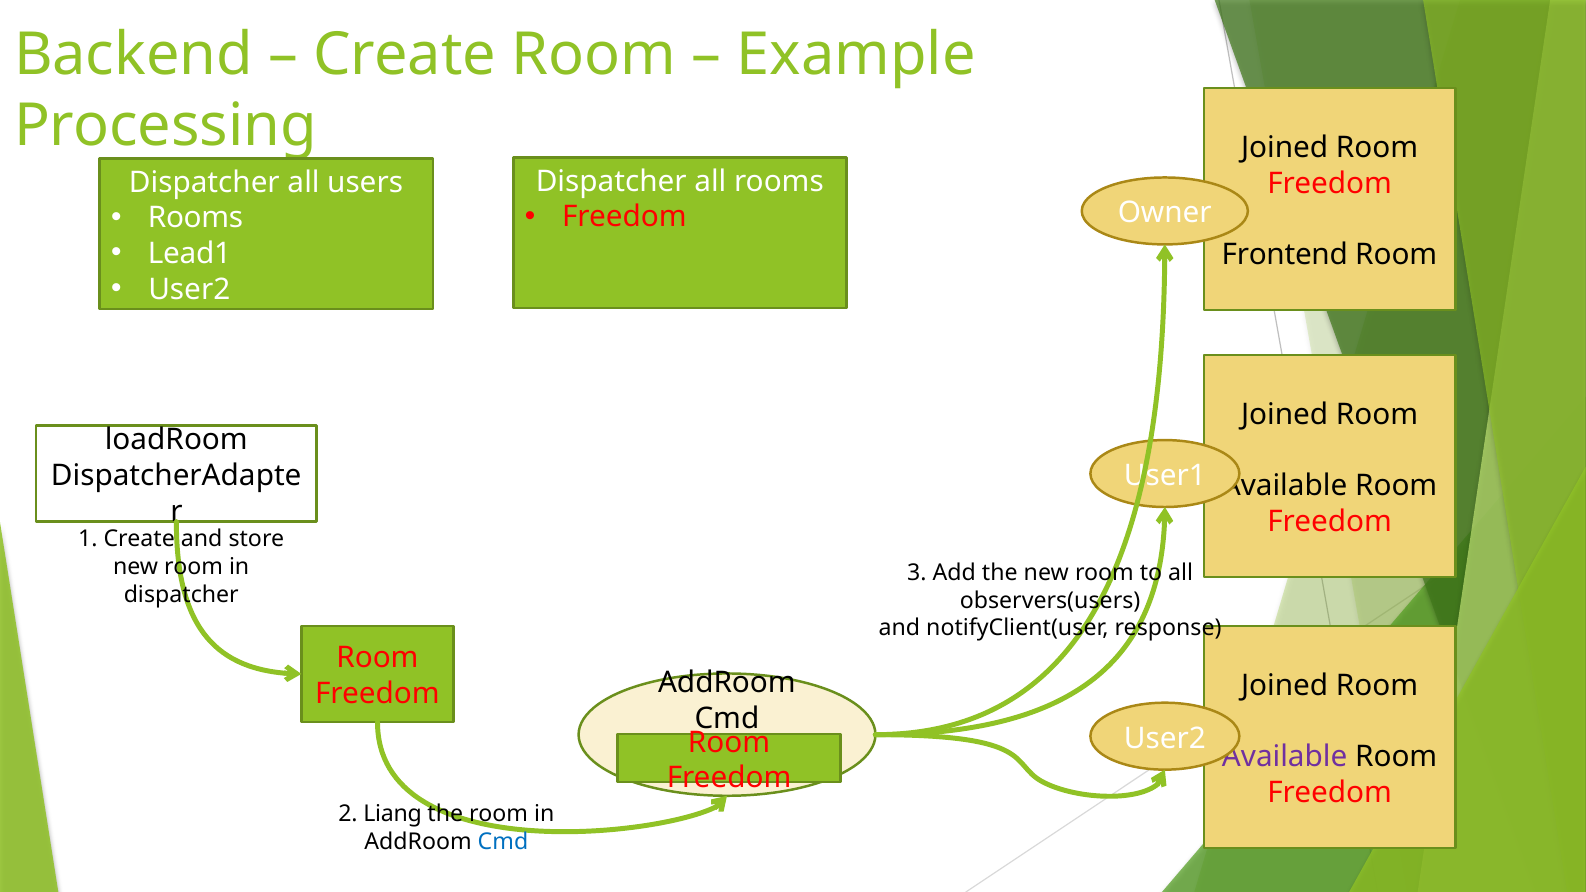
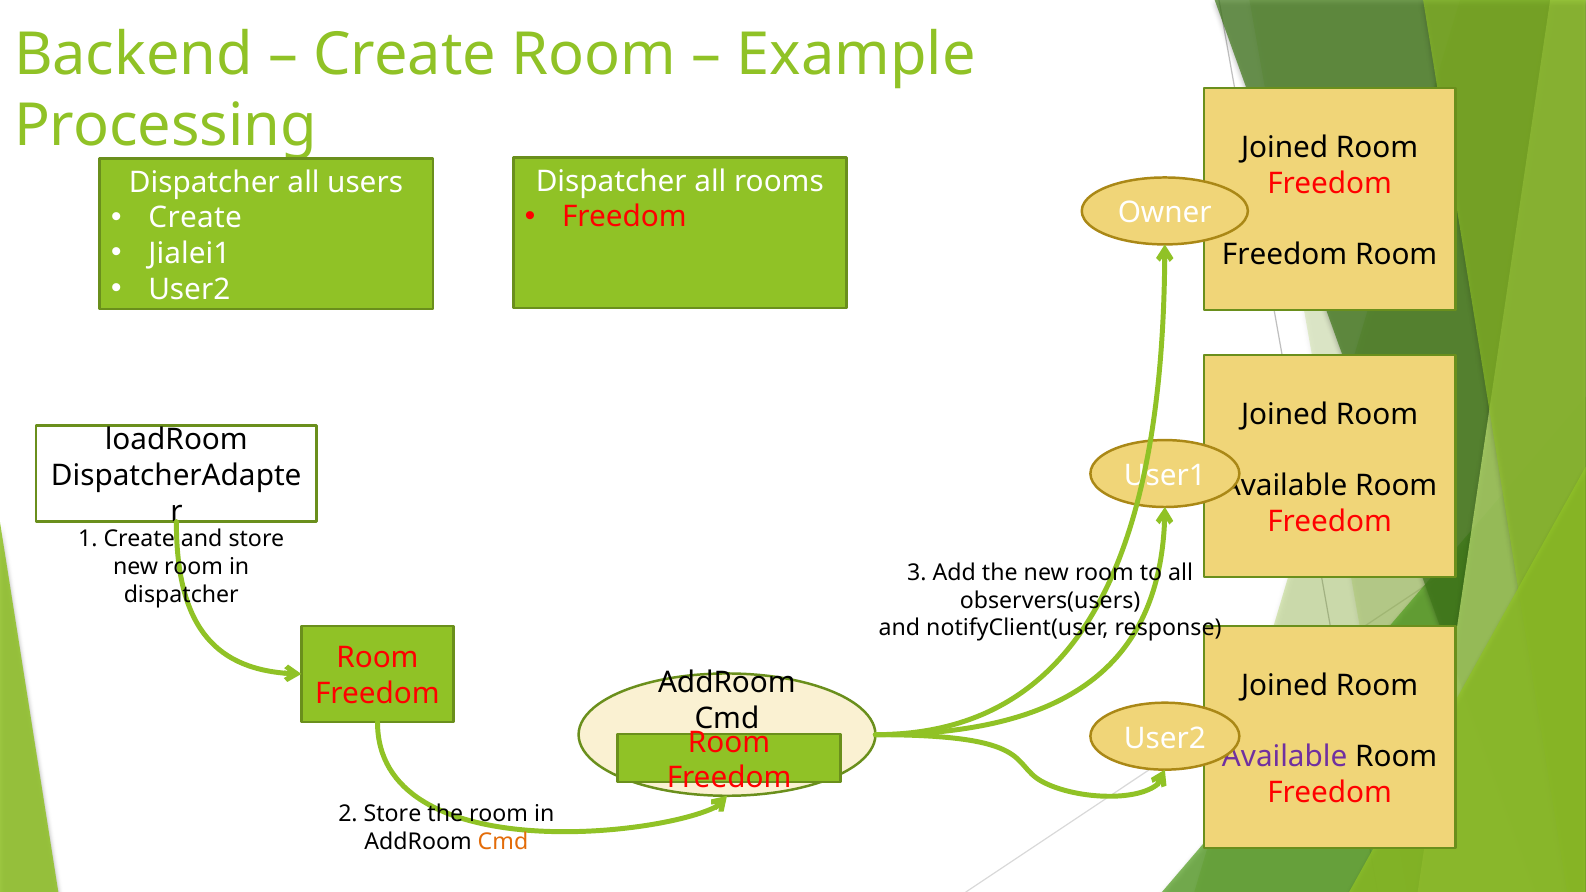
Rooms at (196, 218): Rooms -> Create
Lead1: Lead1 -> Jialei1
Frontend at (1285, 255): Frontend -> Freedom
2 Liang: Liang -> Store
Cmd at (503, 842) colour: blue -> orange
